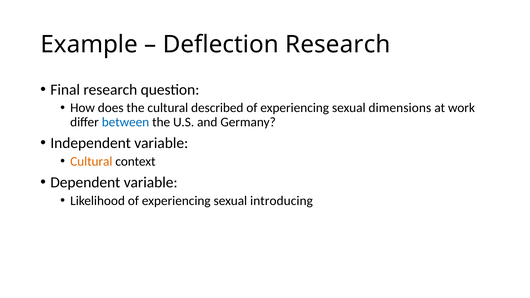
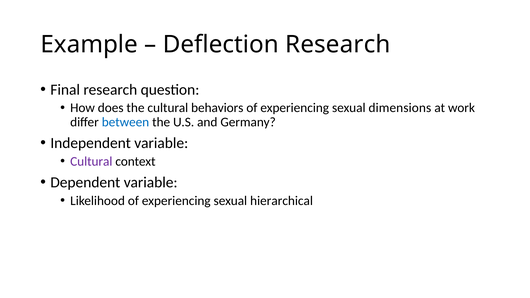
described: described -> behaviors
Cultural at (91, 161) colour: orange -> purple
introducing: introducing -> hierarchical
